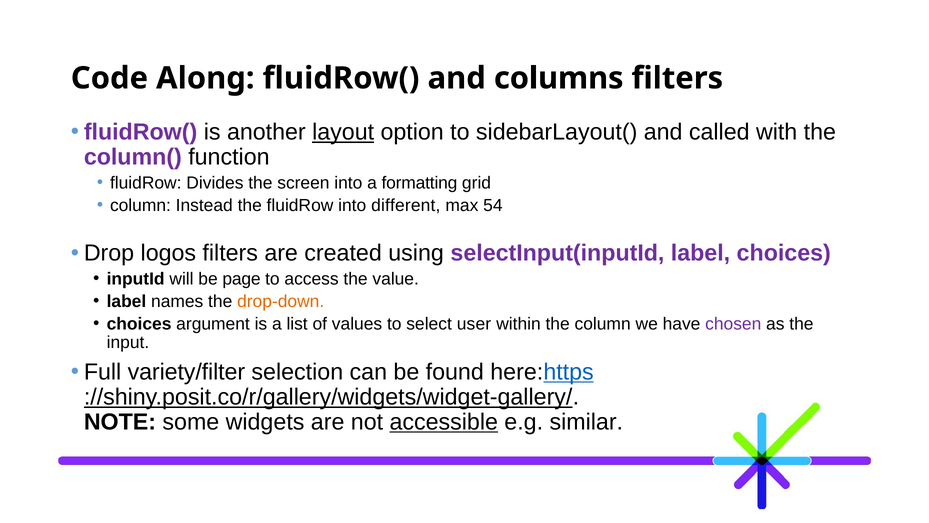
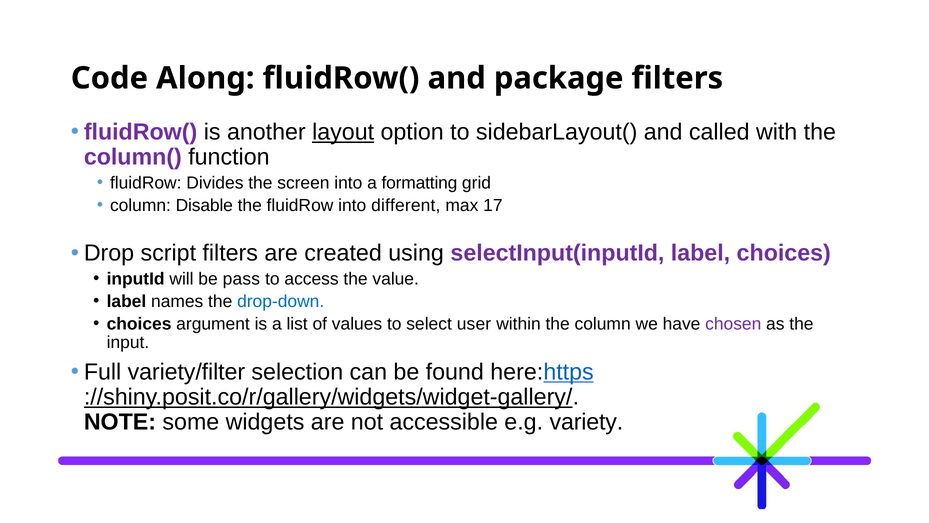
columns: columns -> package
Instead: Instead -> Disable
54: 54 -> 17
logos: logos -> script
page: page -> pass
drop-down colour: orange -> blue
accessible underline: present -> none
similar: similar -> variety
